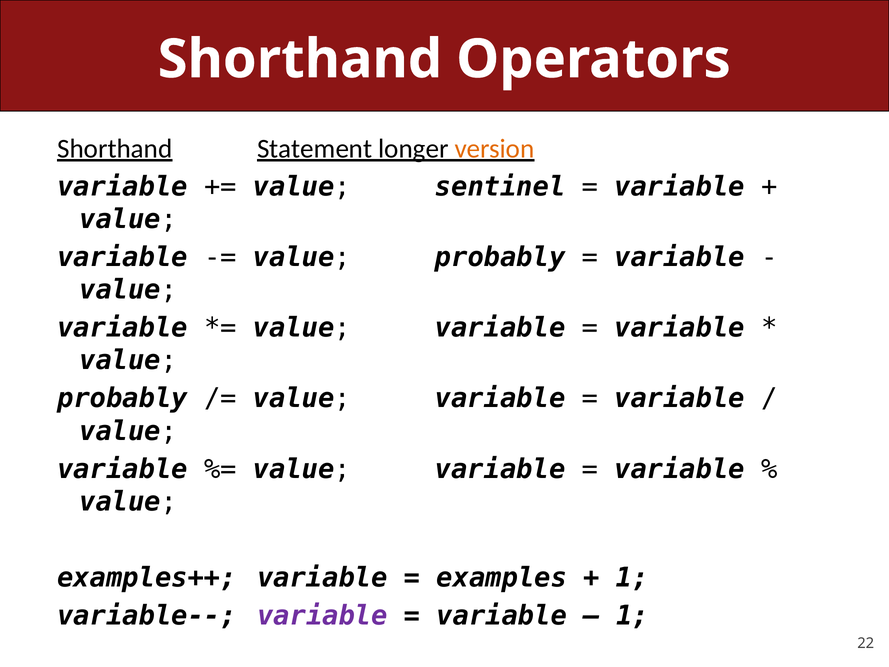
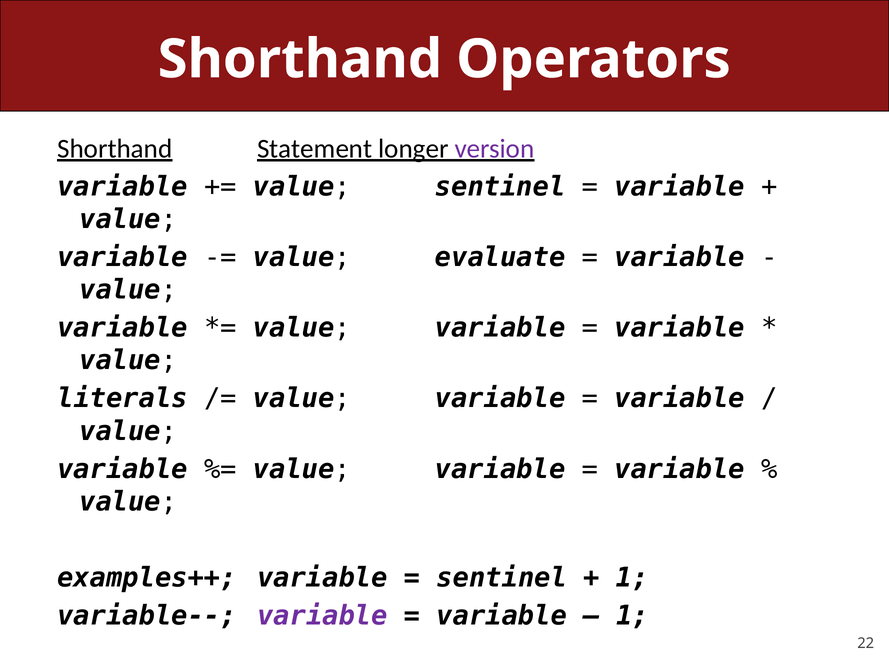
version colour: orange -> purple
probably at (500, 257): probably -> evaluate
probably at (122, 398): probably -> literals
examples at (502, 578): examples -> sentinel
